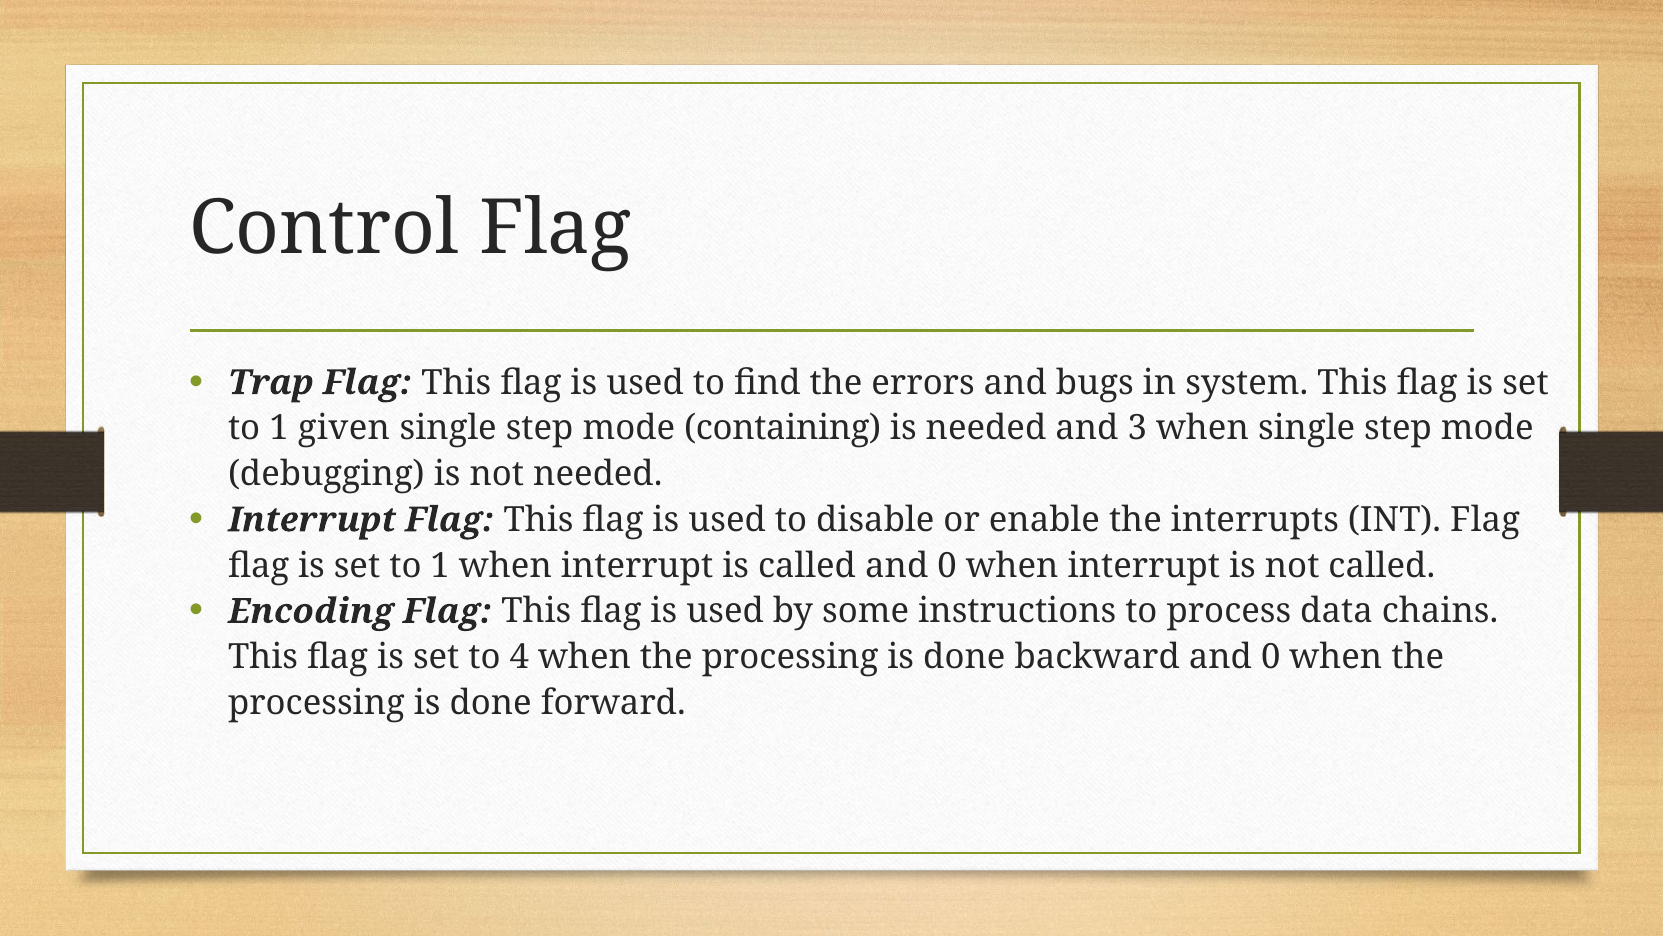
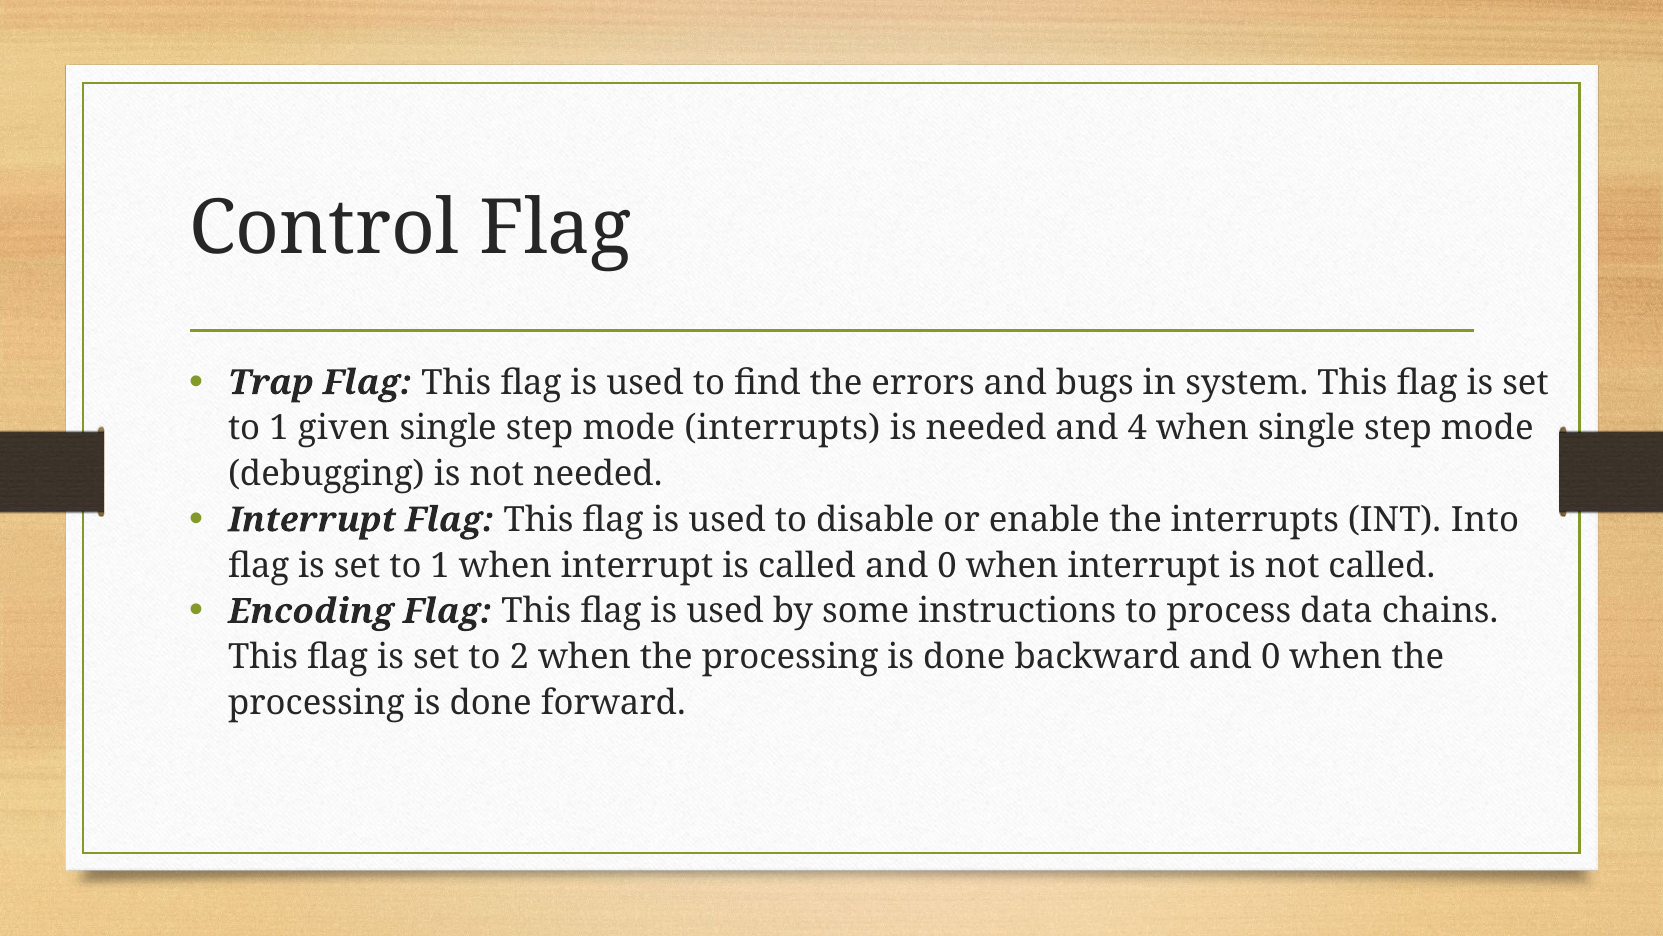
mode containing: containing -> interrupts
3: 3 -> 4
INT Flag: Flag -> Into
4: 4 -> 2
